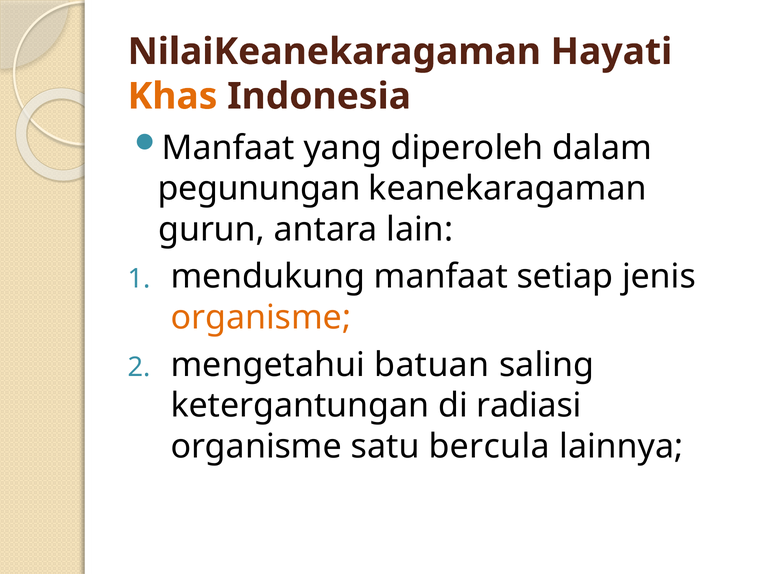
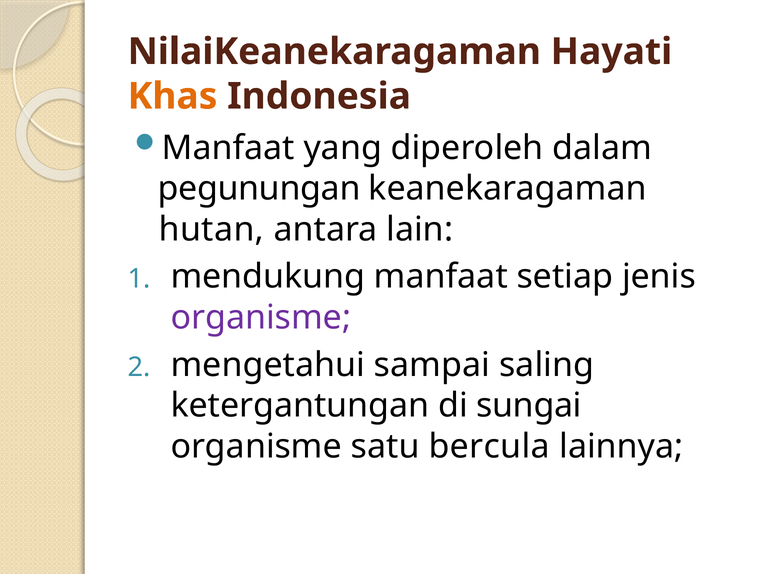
gurun: gurun -> hutan
organisme at (261, 317) colour: orange -> purple
batuan: batuan -> sampai
radiasi: radiasi -> sungai
